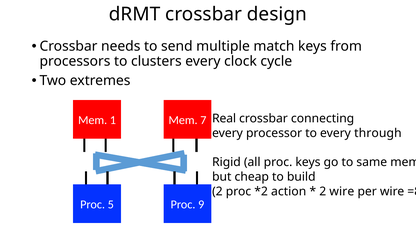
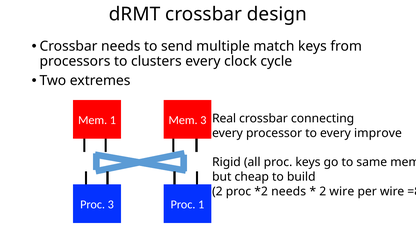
Mem 7: 7 -> 3
through: through -> improve
action at (289, 191): action -> needs
Proc 5: 5 -> 3
Proc 9: 9 -> 1
